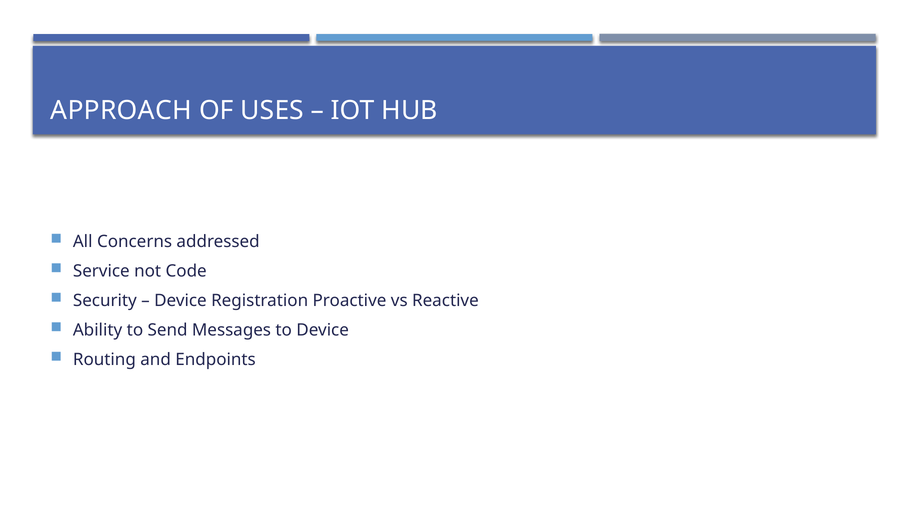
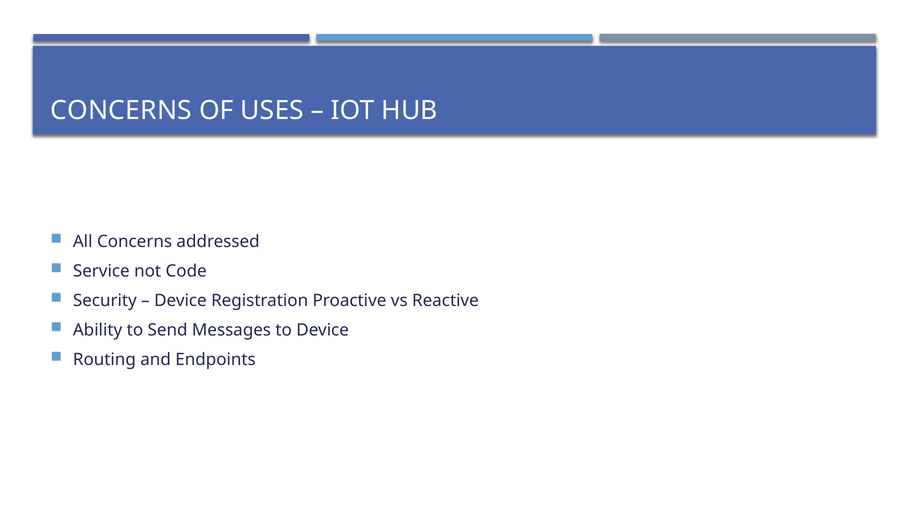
APPROACH at (121, 110): APPROACH -> CONCERNS
